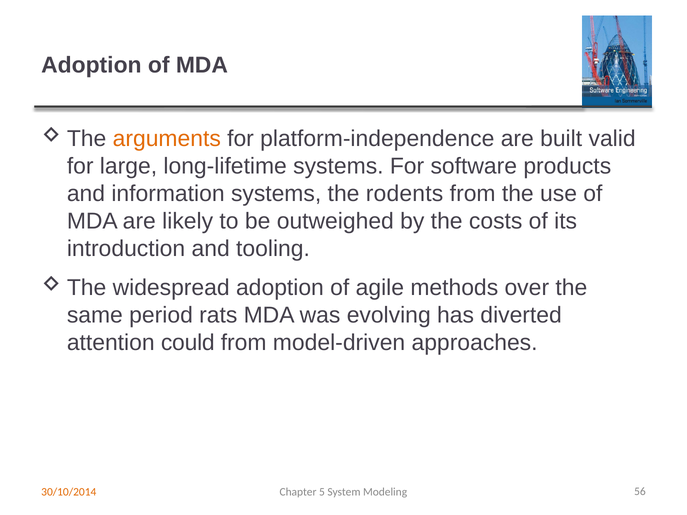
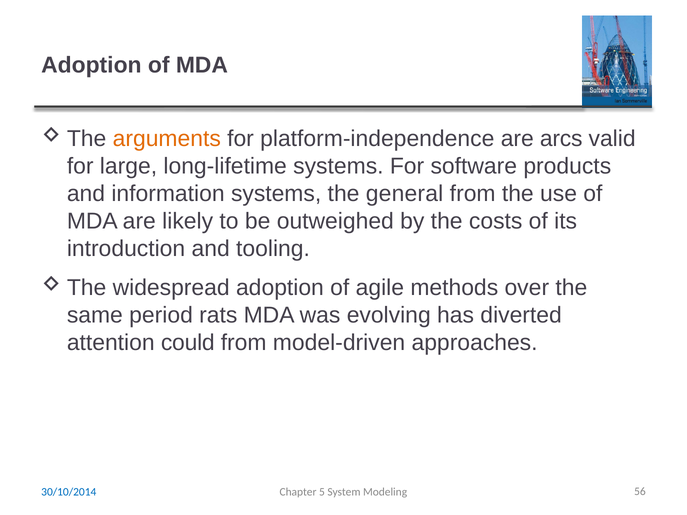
built: built -> arcs
rodents: rodents -> general
30/10/2014 colour: orange -> blue
